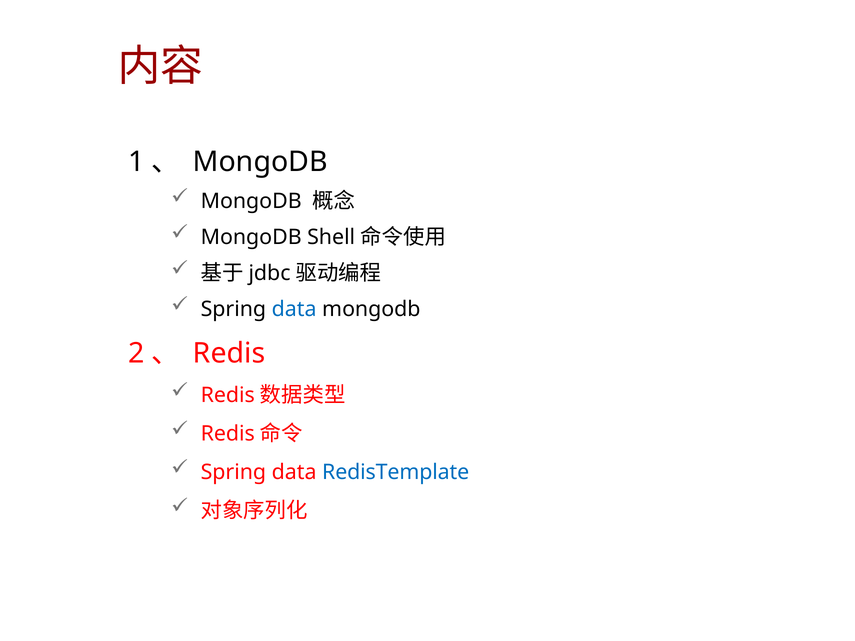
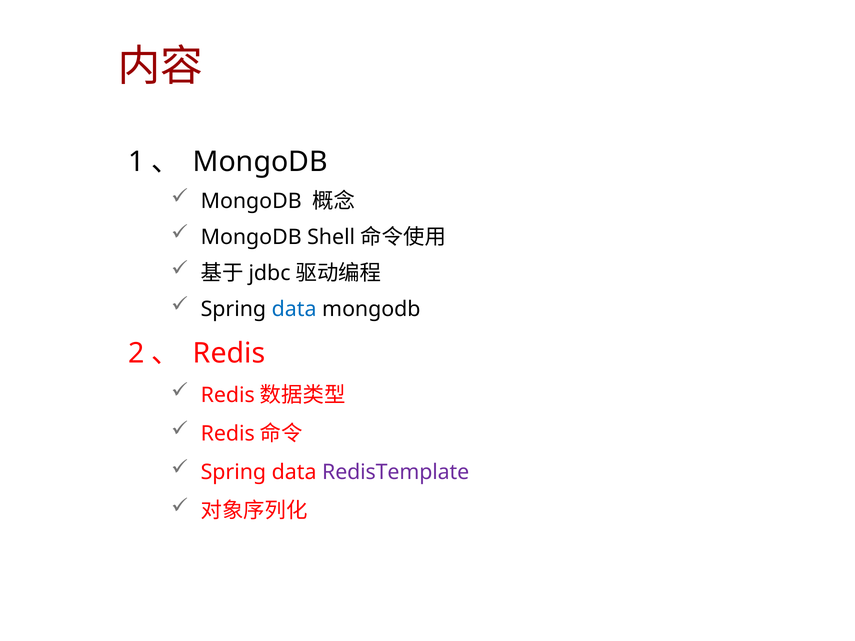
RedisTemplate colour: blue -> purple
